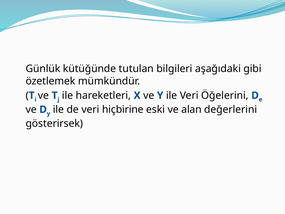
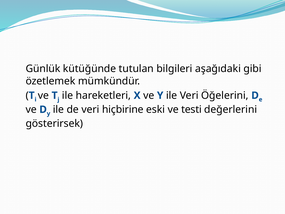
alan: alan -> testi
